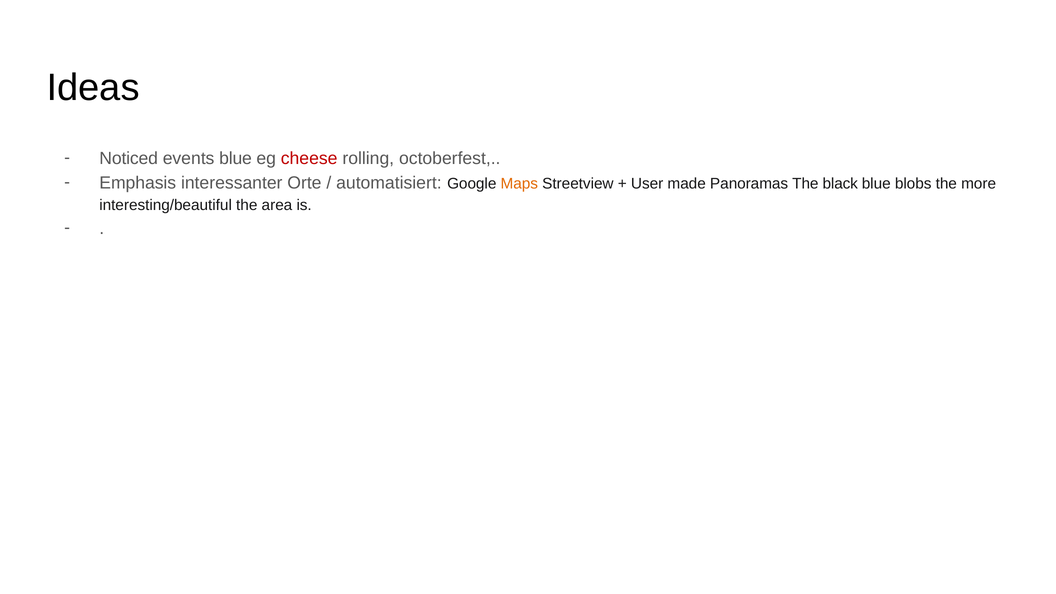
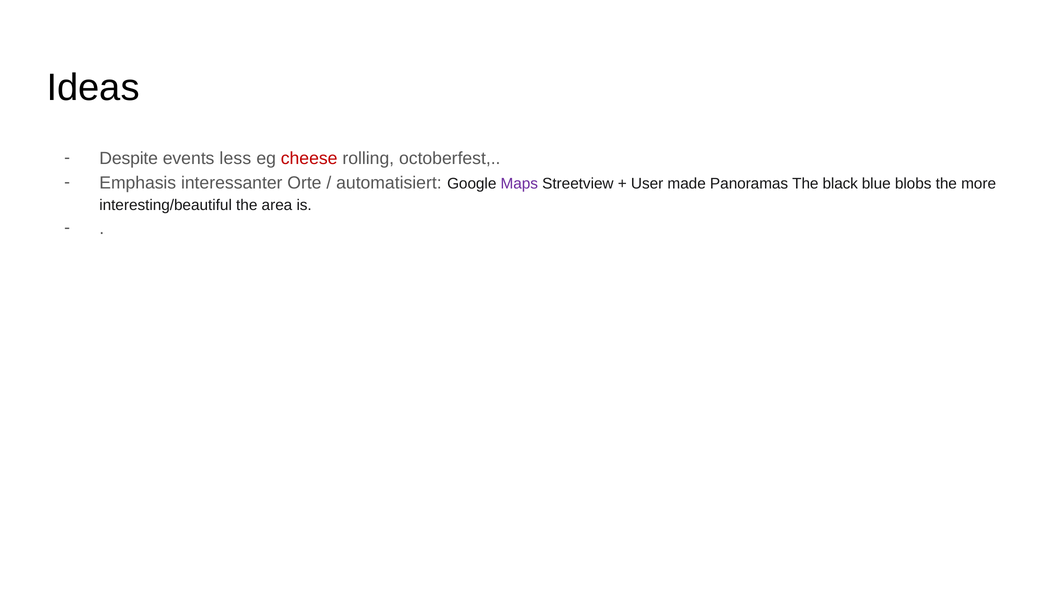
Noticed: Noticed -> Despite
events blue: blue -> less
Maps colour: orange -> purple
